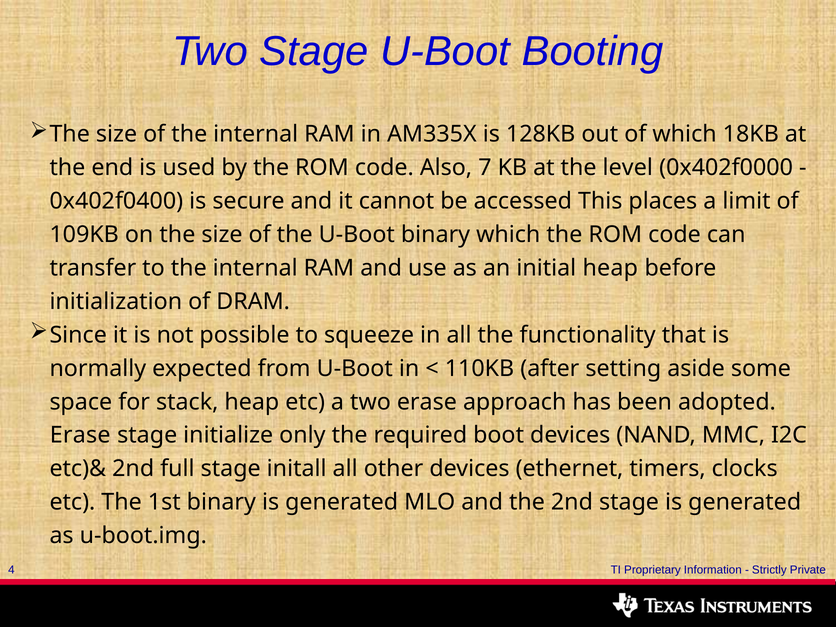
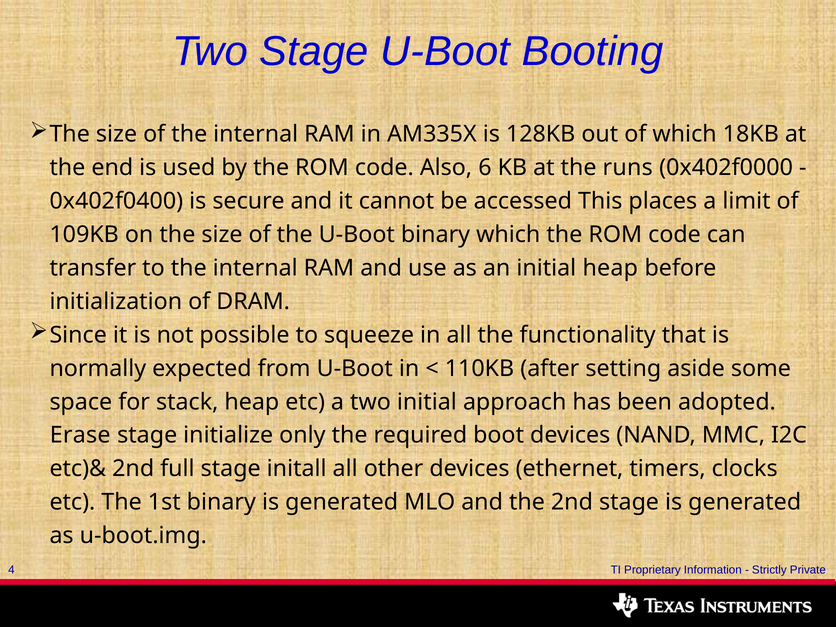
7: 7 -> 6
level: level -> runs
two erase: erase -> initial
